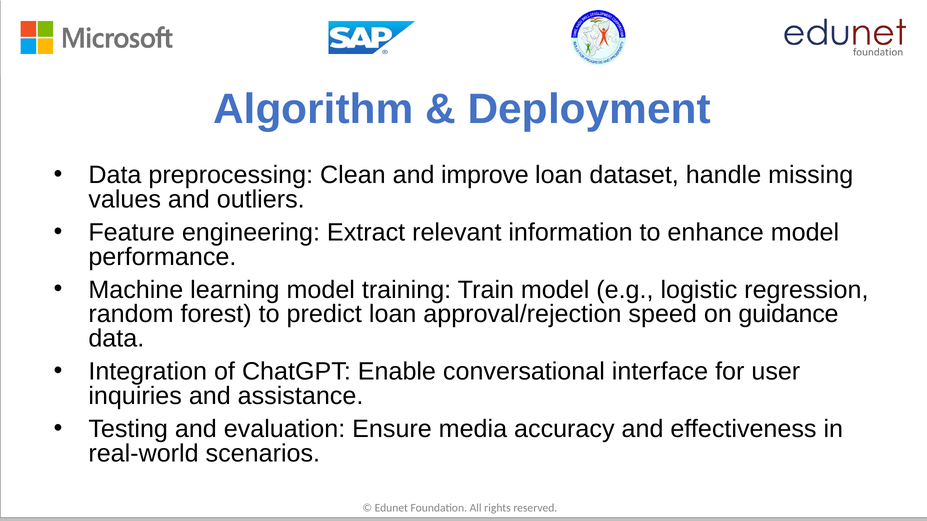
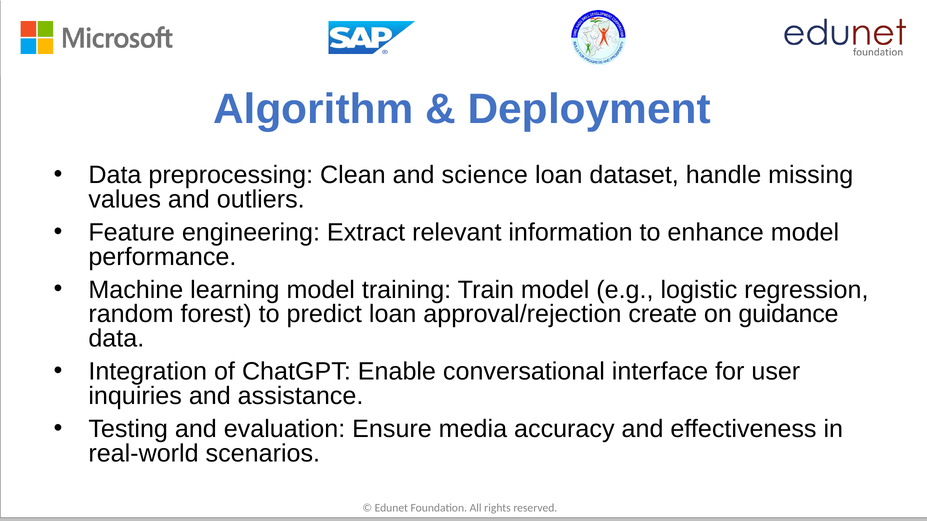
improve: improve -> science
speed: speed -> create
